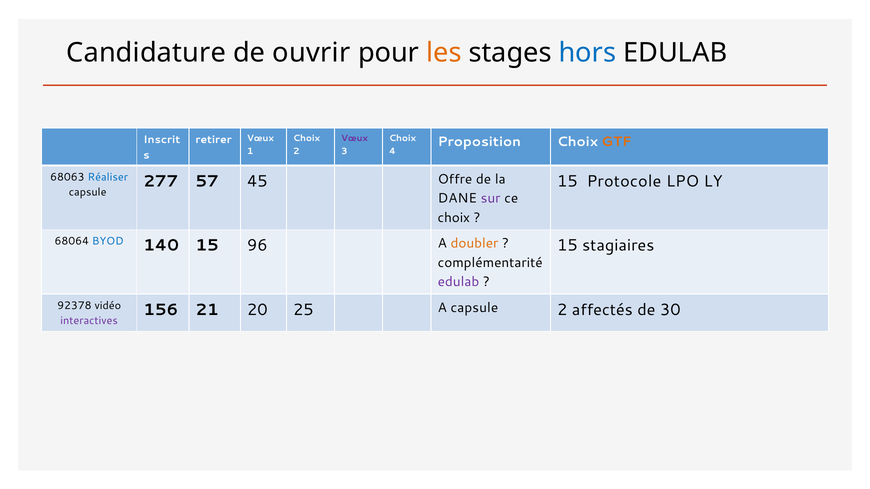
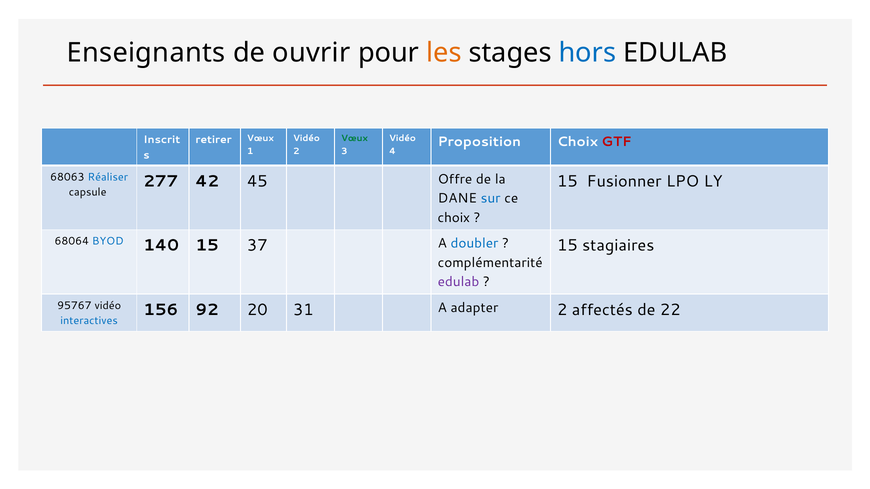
Candidature: Candidature -> Enseignants
Choix at (306, 139): Choix -> Vidéo
Vœux at (354, 139) colour: purple -> green
Choix at (402, 139): Choix -> Vidéo
GTF colour: orange -> red
57: 57 -> 42
Protocole: Protocole -> Fusionner
sur colour: purple -> blue
96: 96 -> 37
doubler colour: orange -> blue
92378: 92378 -> 95767
21: 21 -> 92
25: 25 -> 31
A capsule: capsule -> adapter
30: 30 -> 22
interactives colour: purple -> blue
